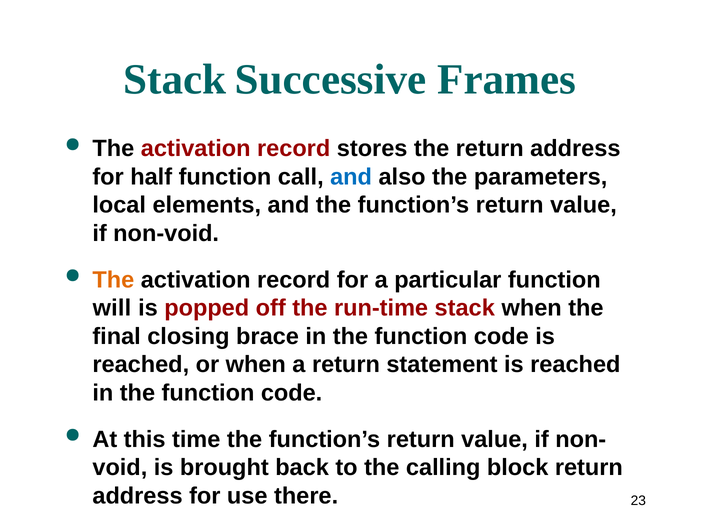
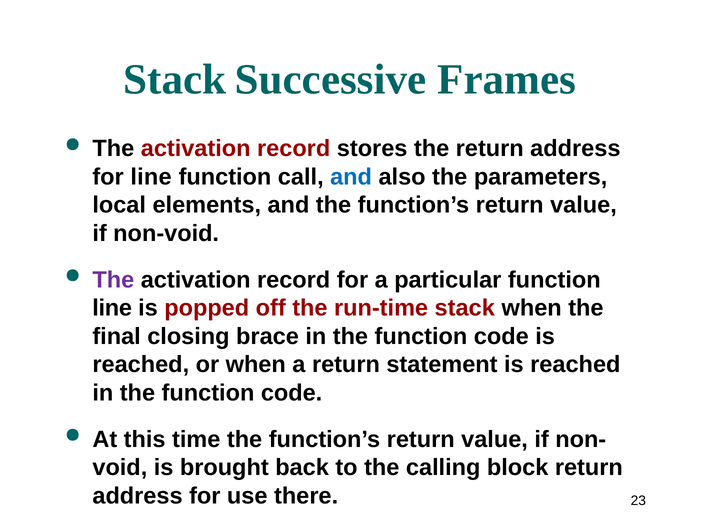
for half: half -> line
The at (113, 280) colour: orange -> purple
will at (112, 308): will -> line
